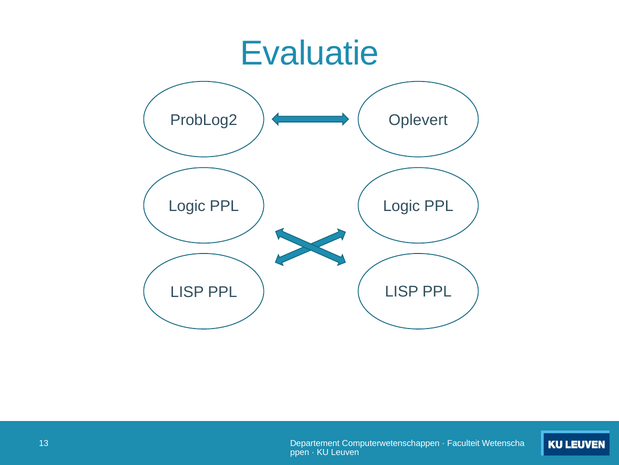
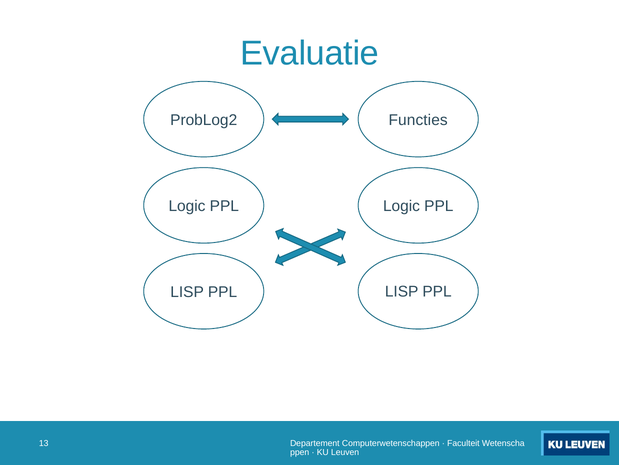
Oplevert: Oplevert -> Functies
